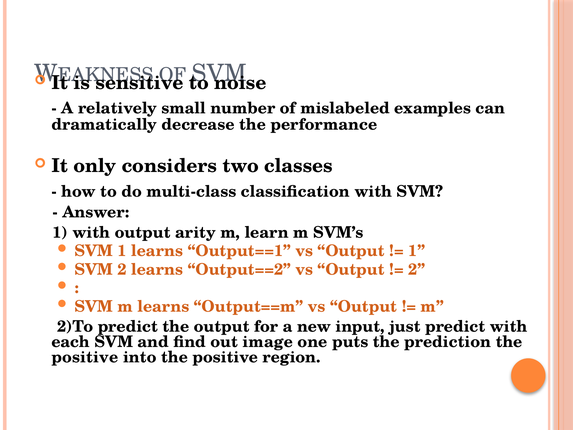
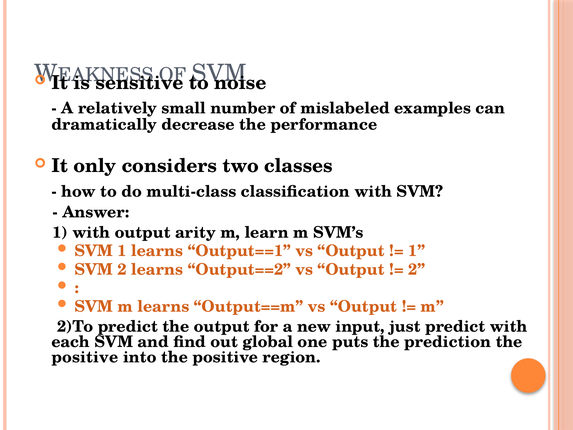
image: image -> global
